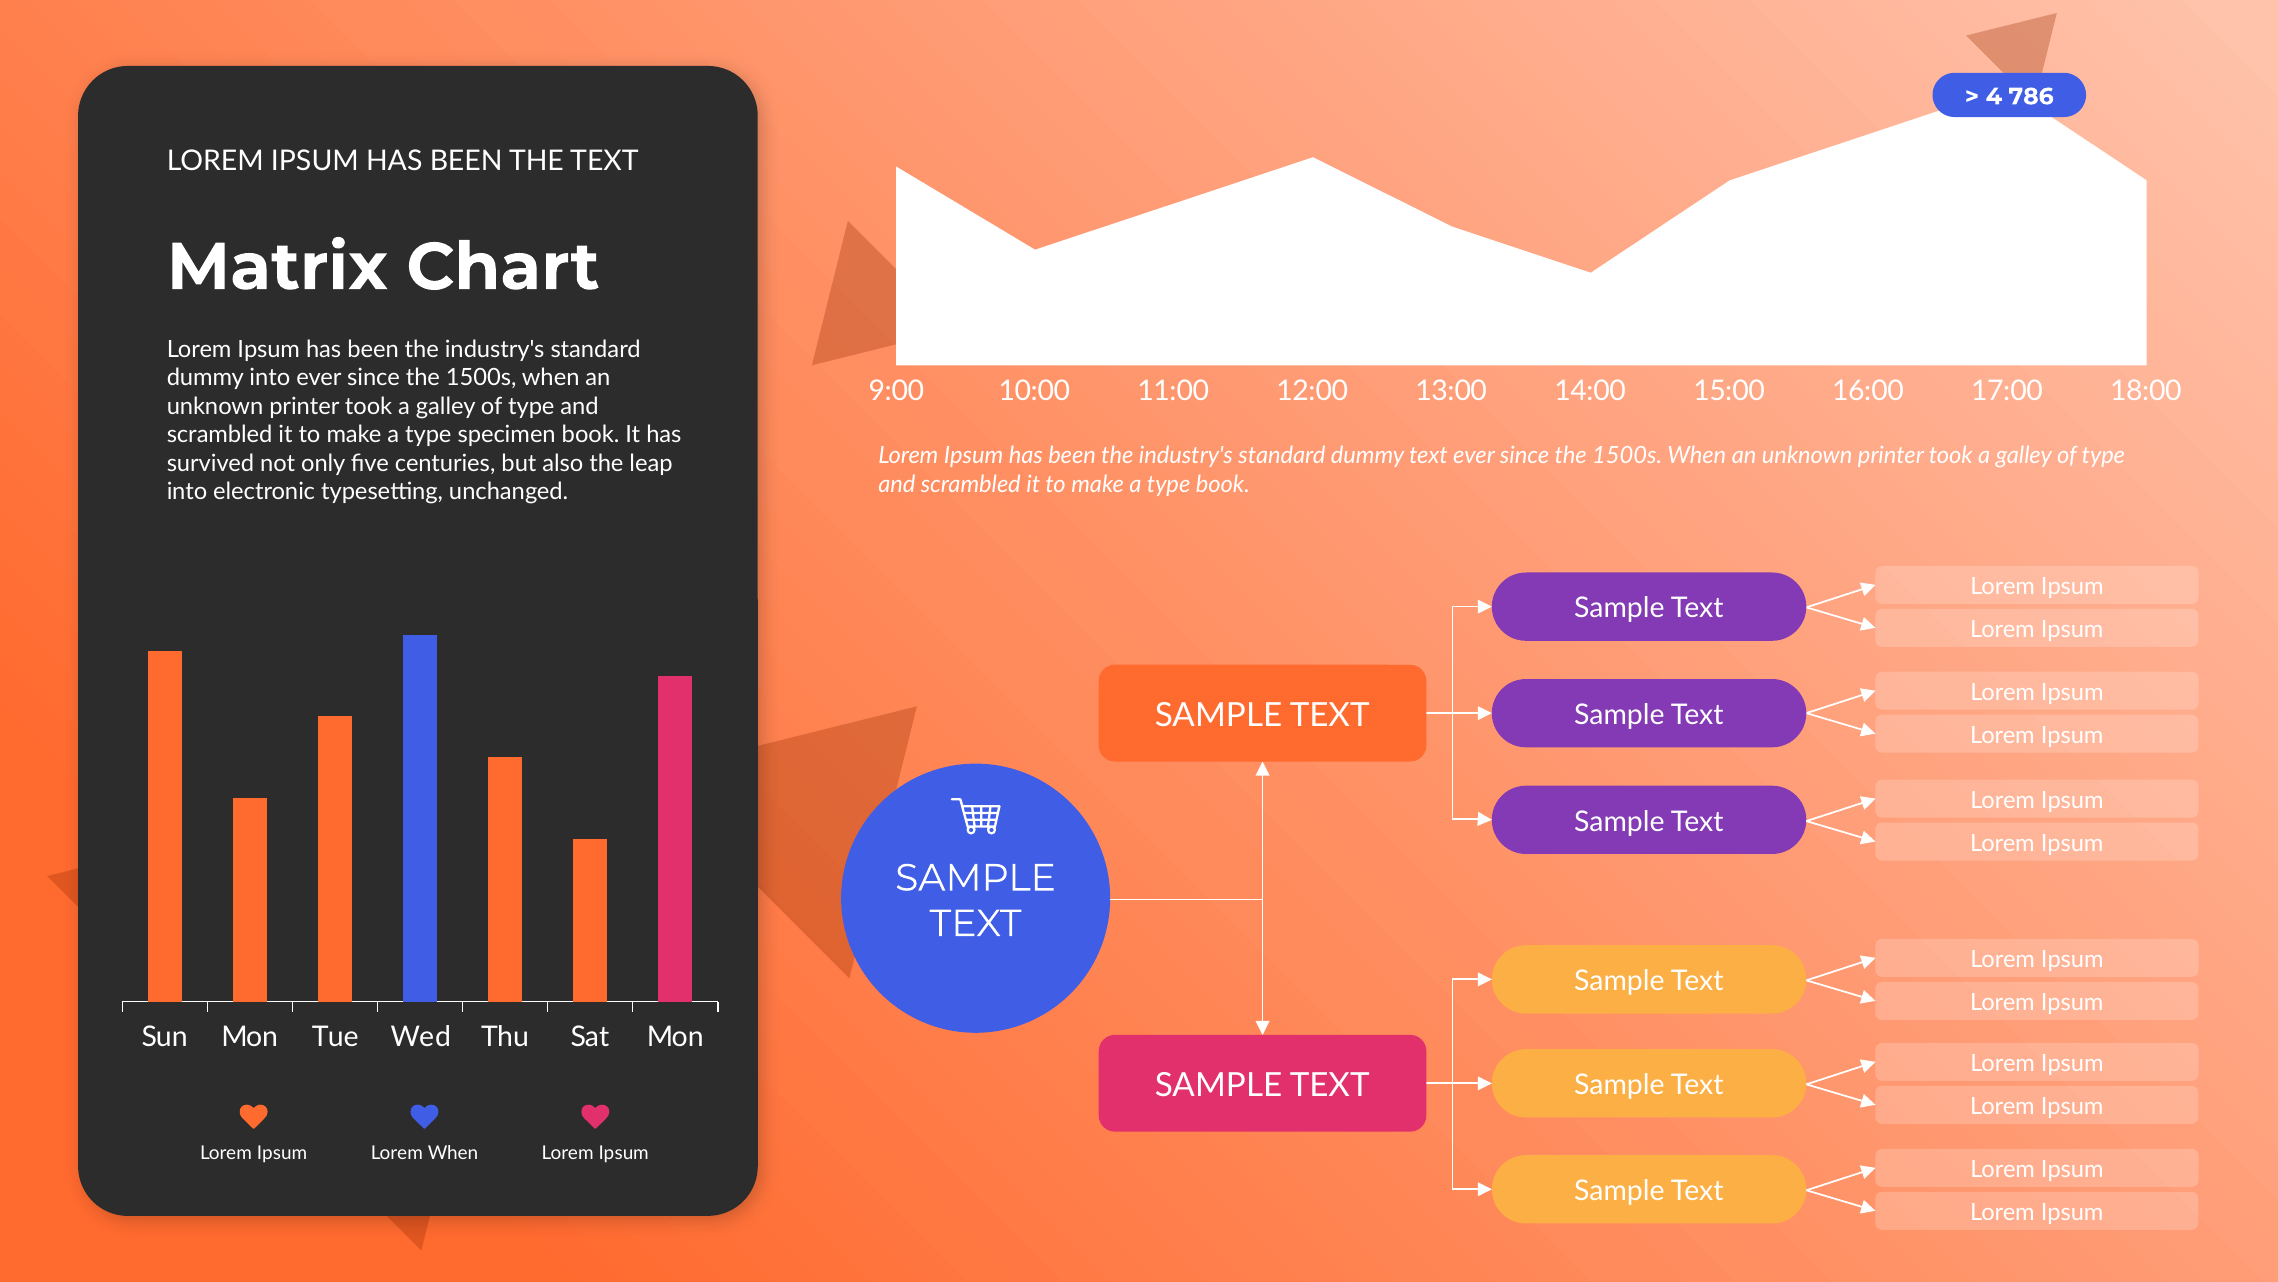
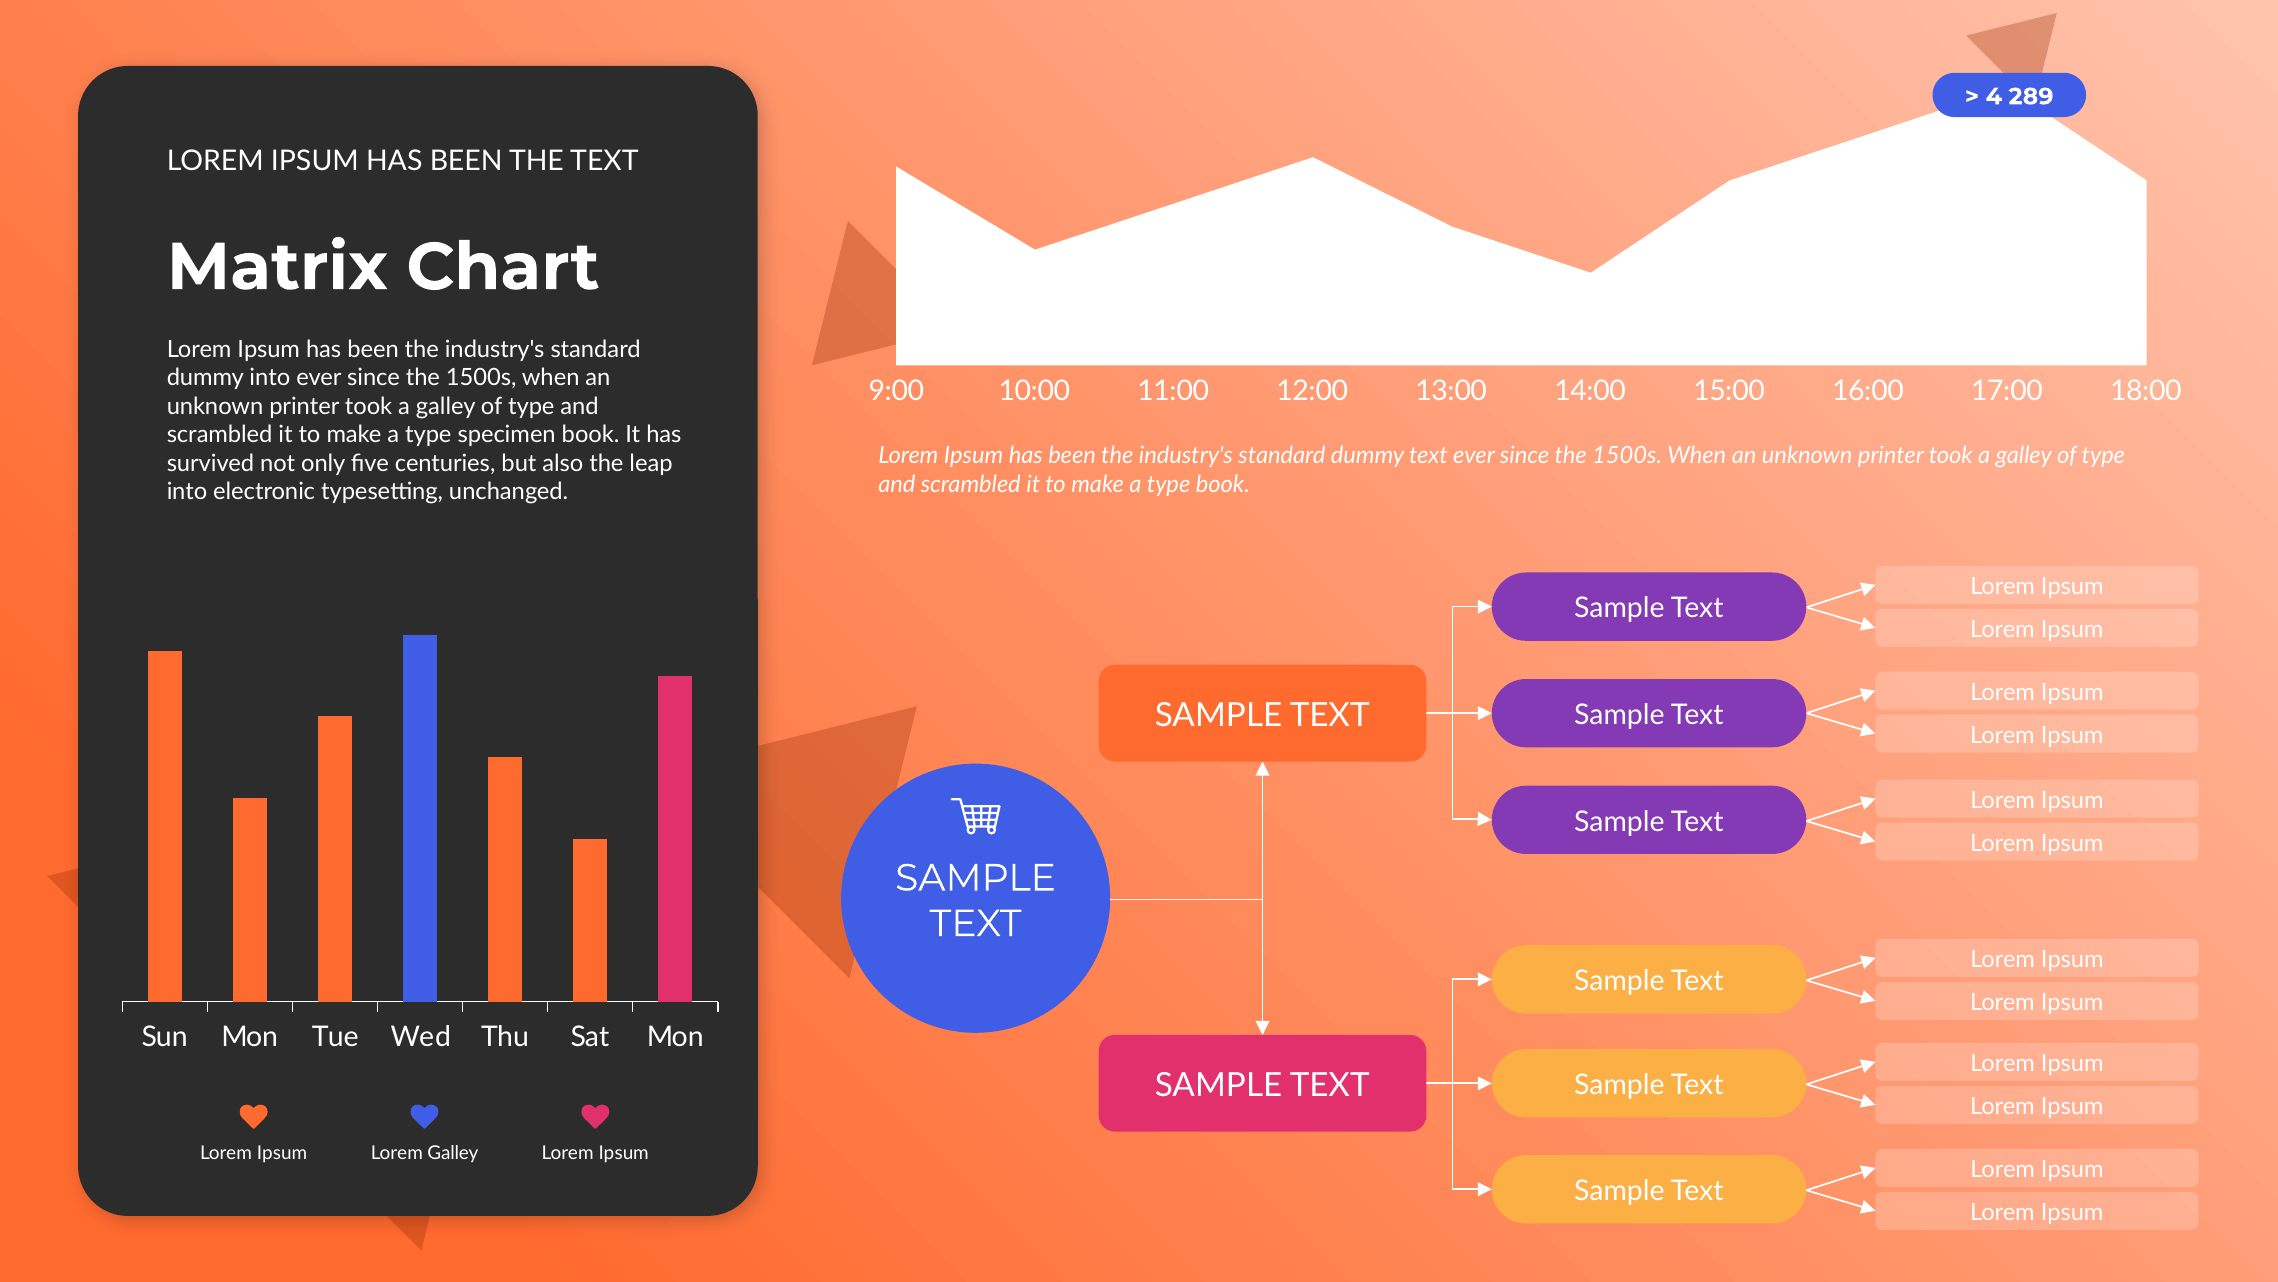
786: 786 -> 289
Lorem When: When -> Galley
